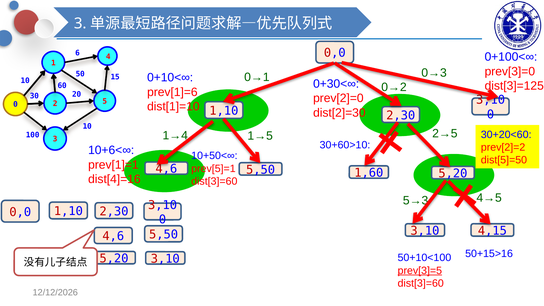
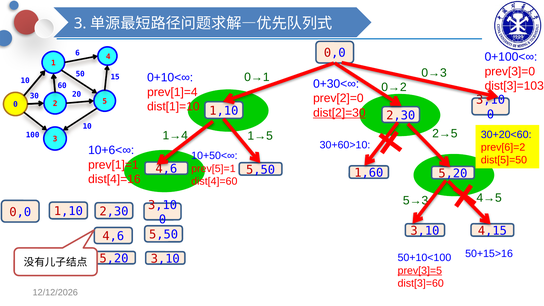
dist[3]=125: dist[3]=125 -> dist[3]=103
prev[1]=6: prev[1]=6 -> prev[1]=4
dist[2]=30 underline: none -> present
prev[2]=2: prev[2]=2 -> prev[6]=2
dist[3]=60 at (214, 181): dist[3]=60 -> dist[4]=60
